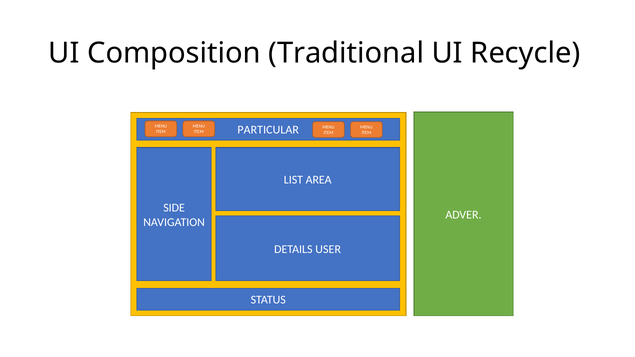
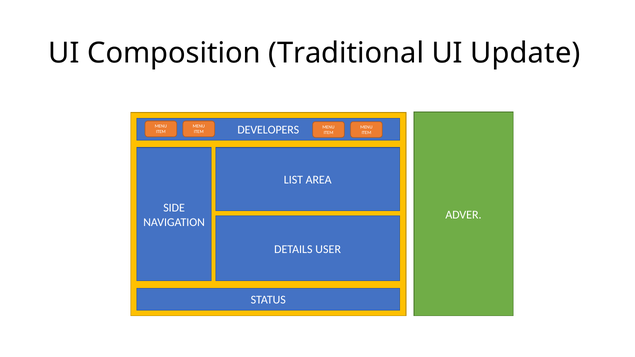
Recycle: Recycle -> Update
PARTICULAR: PARTICULAR -> DEVELOPERS
